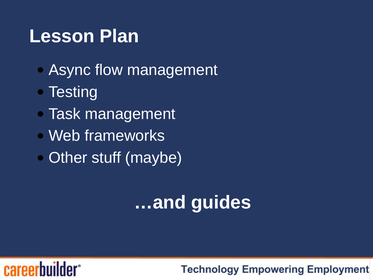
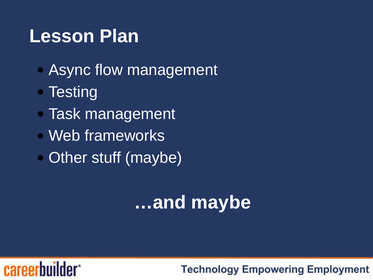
…and guides: guides -> maybe
